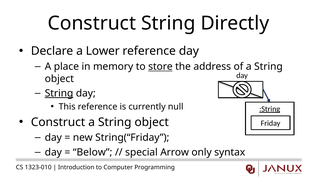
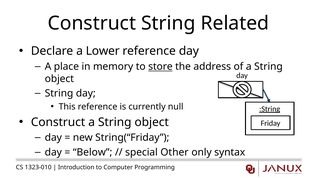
Directly: Directly -> Related
String at (59, 93) underline: present -> none
Arrow: Arrow -> Other
